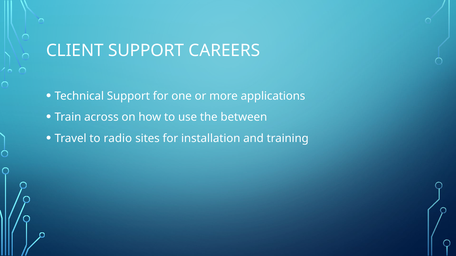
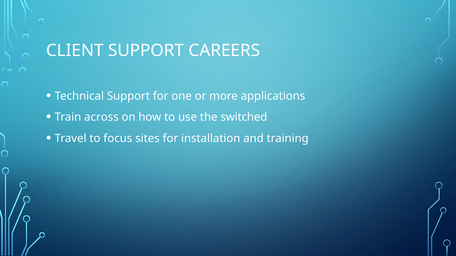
between: between -> switched
radio: radio -> focus
